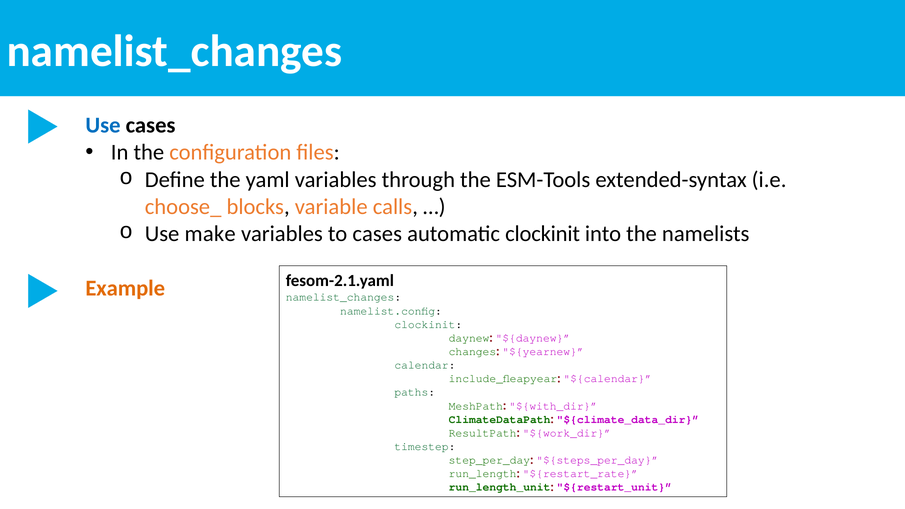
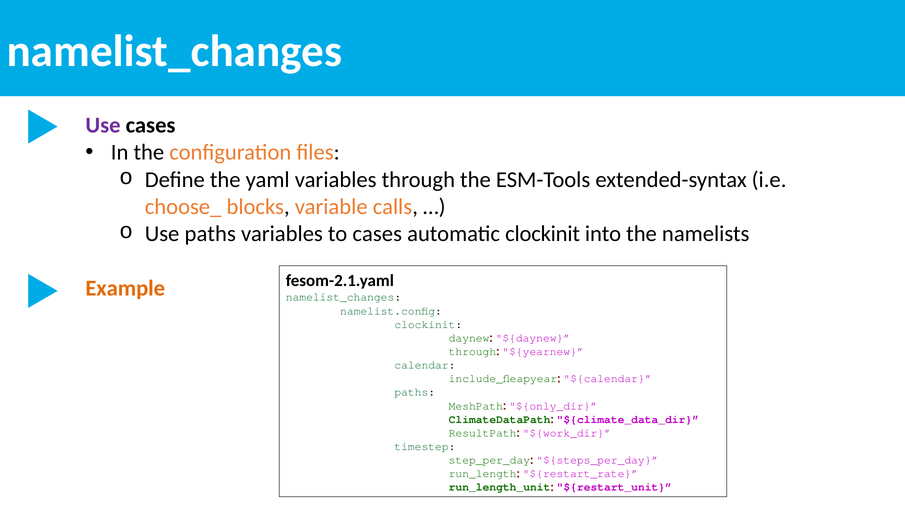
Use at (103, 125) colour: blue -> purple
Use make: make -> paths
changes at (472, 352): changes -> through
${with_dir: ${with_dir -> ${only_dir
